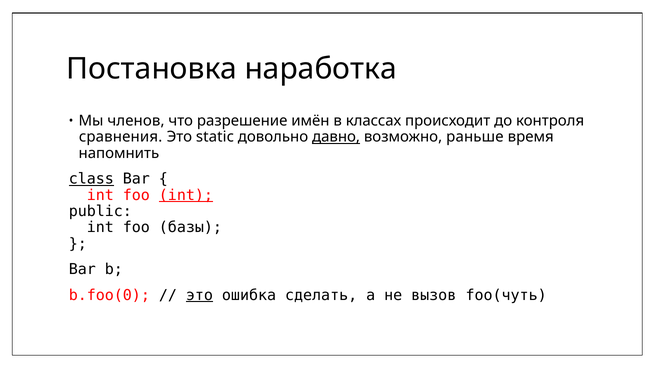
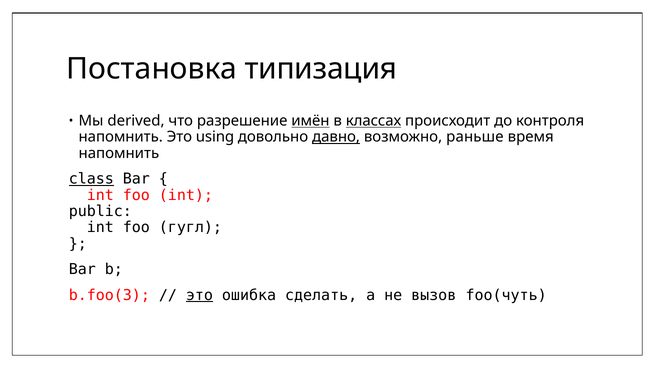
наработка: наработка -> типизация
членов: членов -> derived
имён underline: none -> present
классах underline: none -> present
сравнения at (121, 137): сравнения -> напомнить
static: static -> using
int at (186, 195) underline: present -> none
базы: базы -> гугл
b.foo(0: b.foo(0 -> b.foo(3
